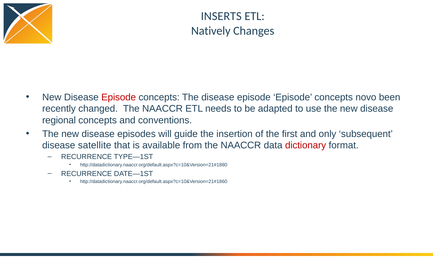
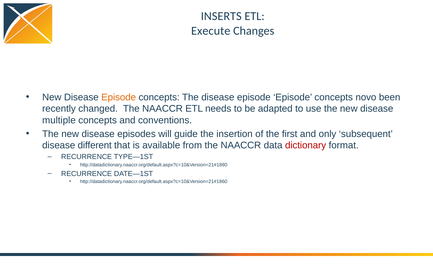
Natively: Natively -> Execute
Episode at (119, 97) colour: red -> orange
regional: regional -> multiple
satellite: satellite -> different
